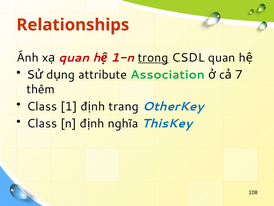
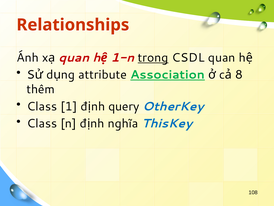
Association underline: none -> present
7: 7 -> 8
trang: trang -> query
